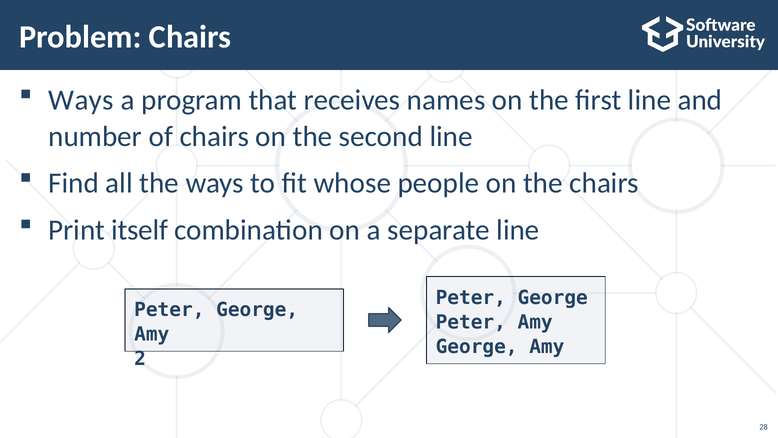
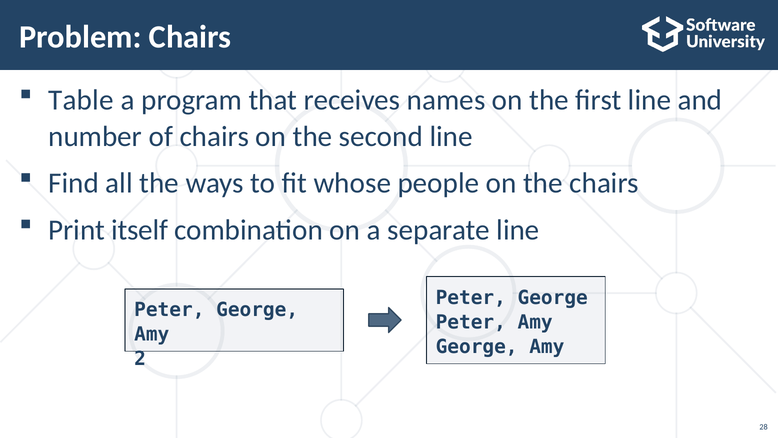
Ways at (81, 100): Ways -> Table
